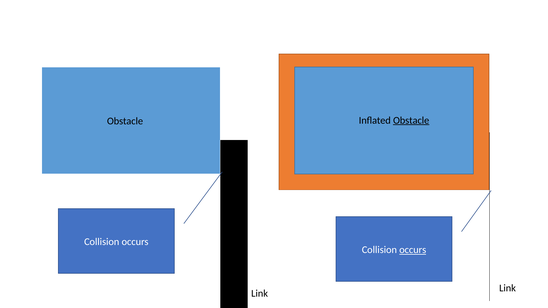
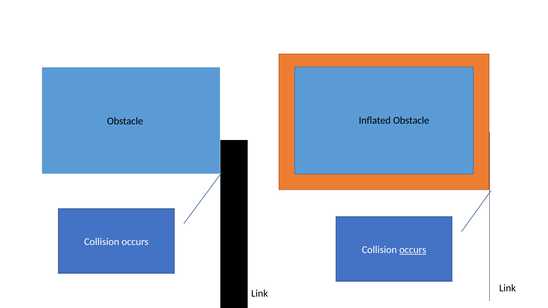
Obstacle at (411, 120) underline: present -> none
